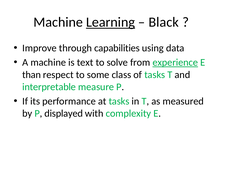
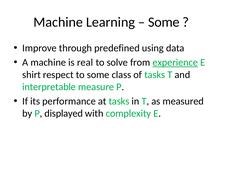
Learning underline: present -> none
Black at (164, 22): Black -> Some
capabilities: capabilities -> predefined
text: text -> real
than: than -> shirt
